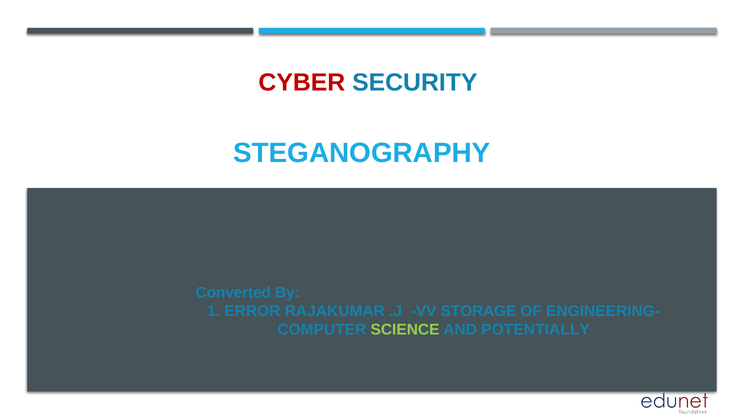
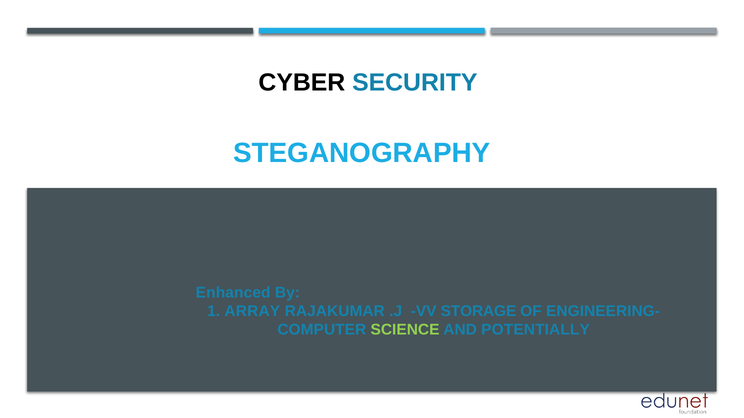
CYBER colour: red -> black
Converted: Converted -> Enhanced
ERROR: ERROR -> ARRAY
